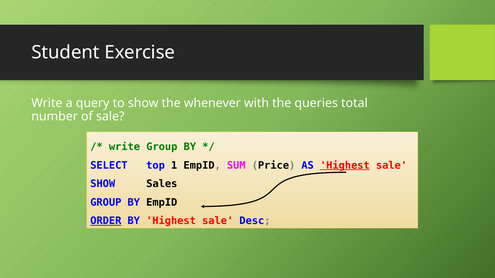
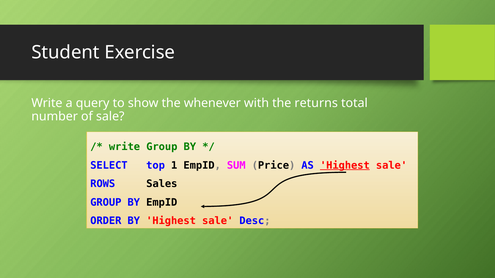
queries: queries -> returns
SHOW at (103, 184): SHOW -> ROWS
ORDER underline: present -> none
